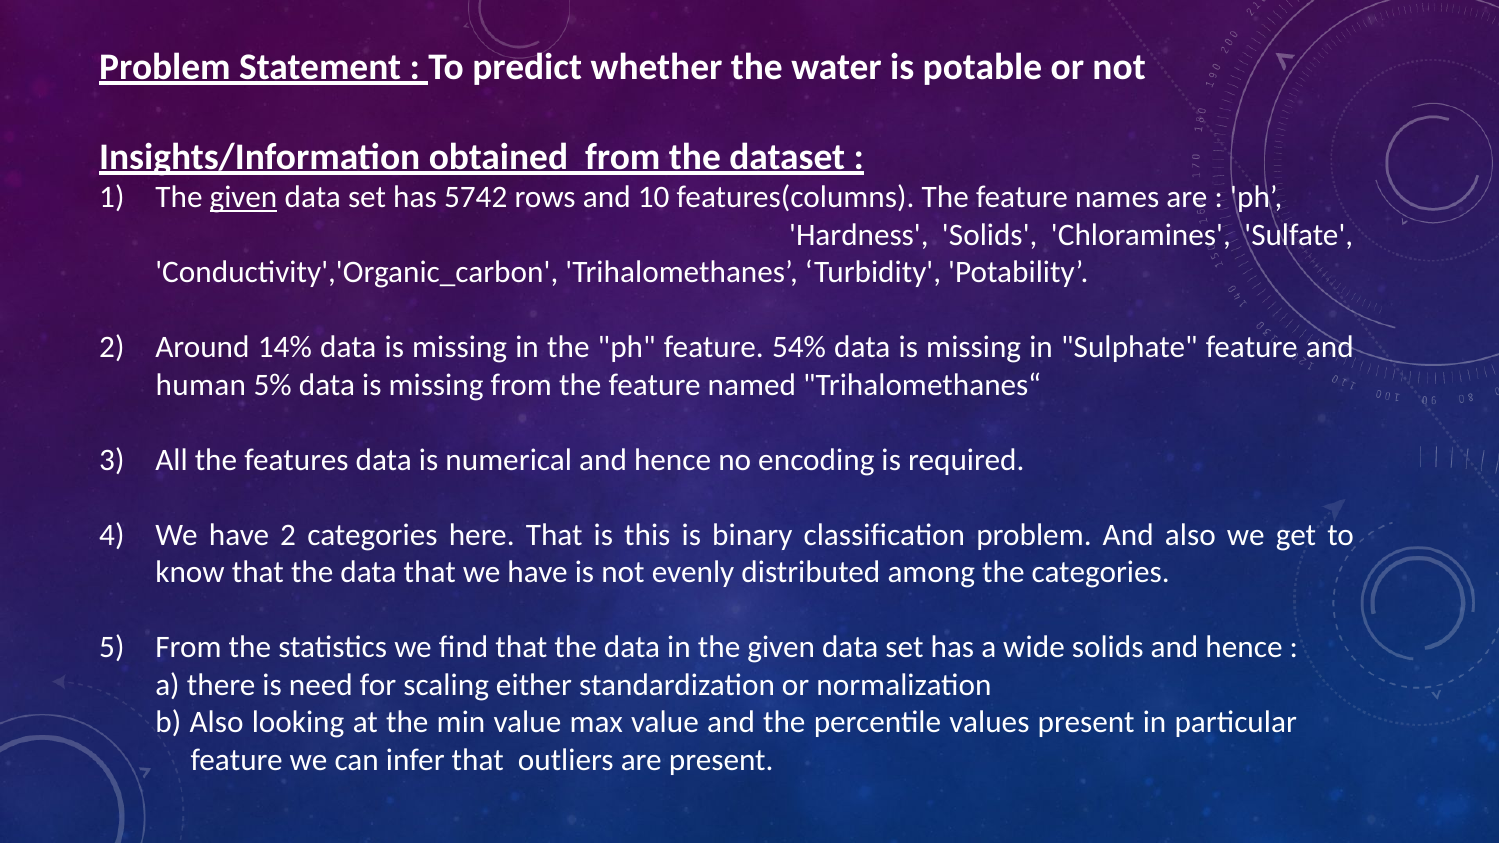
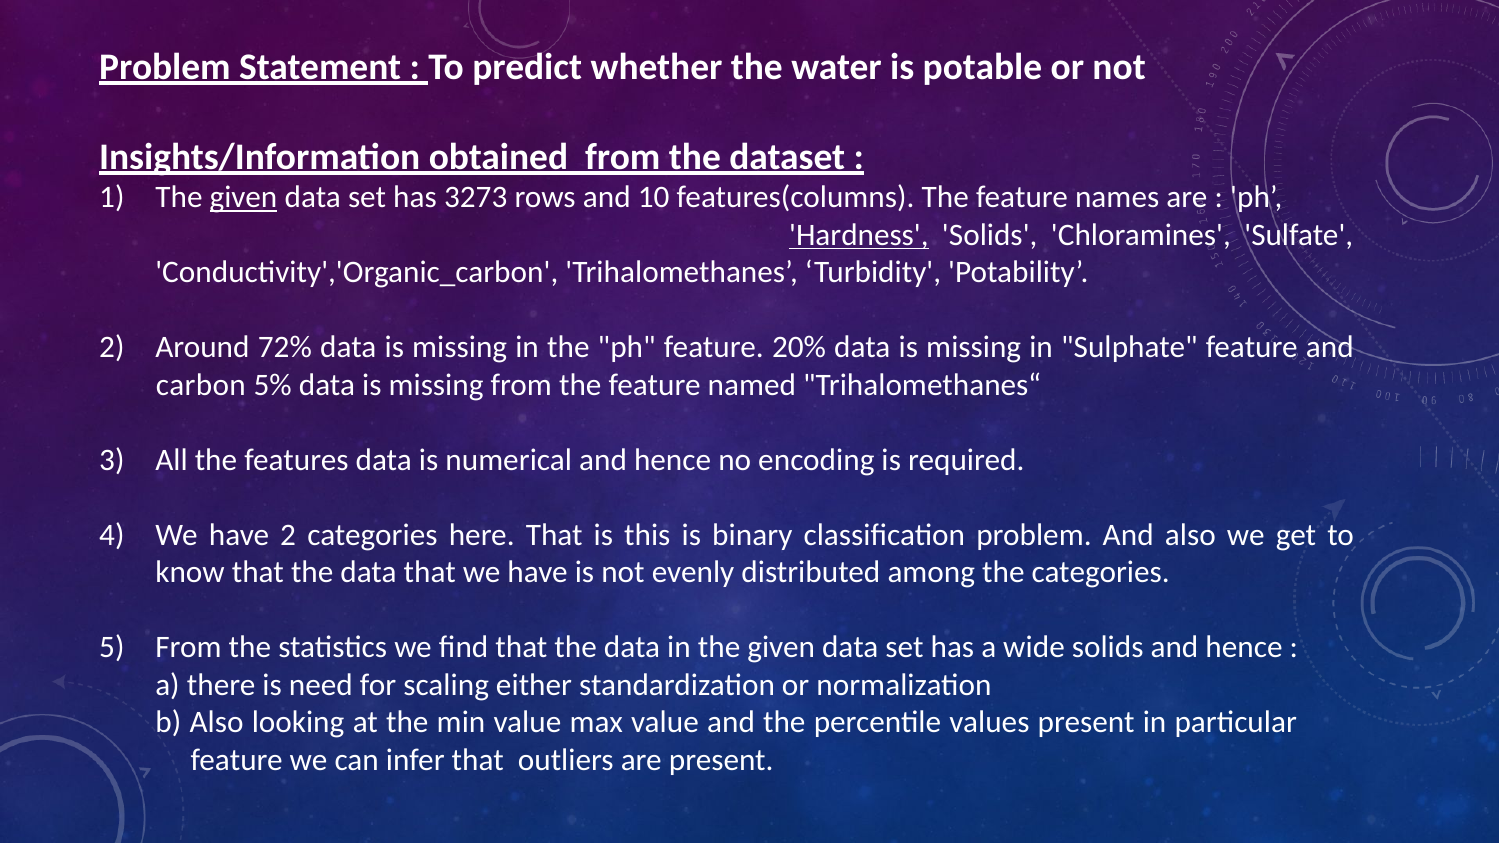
5742: 5742 -> 3273
Hardness underline: none -> present
14%: 14% -> 72%
54%: 54% -> 20%
human: human -> carbon
